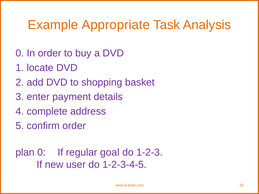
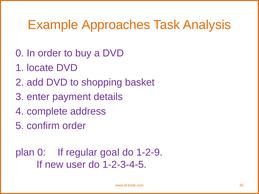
Appropriate: Appropriate -> Approaches
1-2-3: 1-2-3 -> 1-2-9
